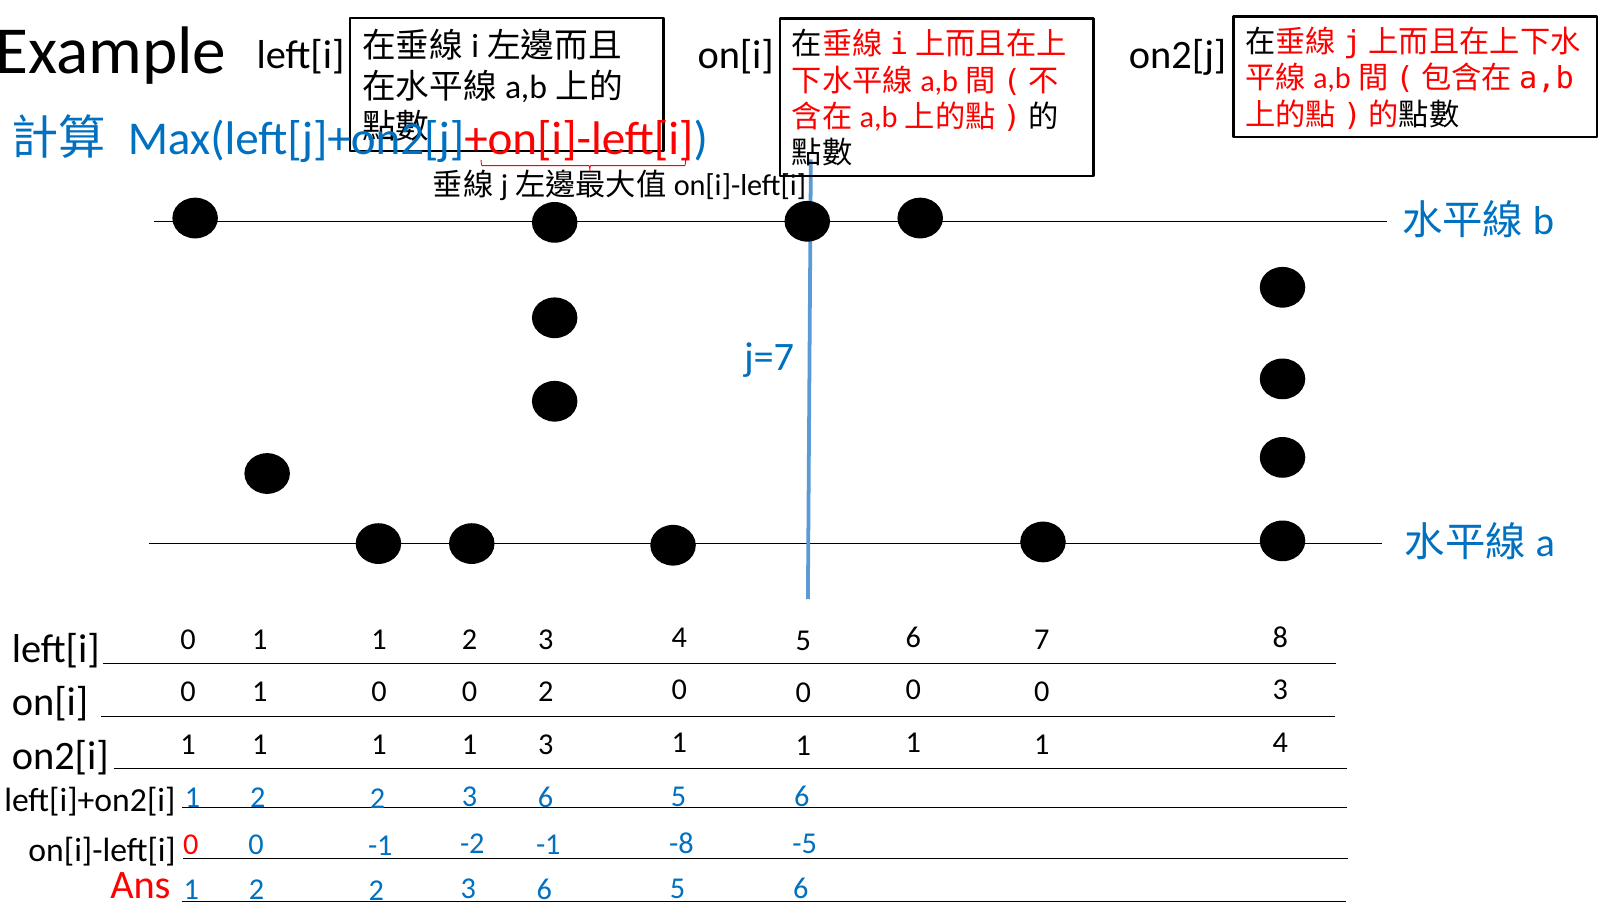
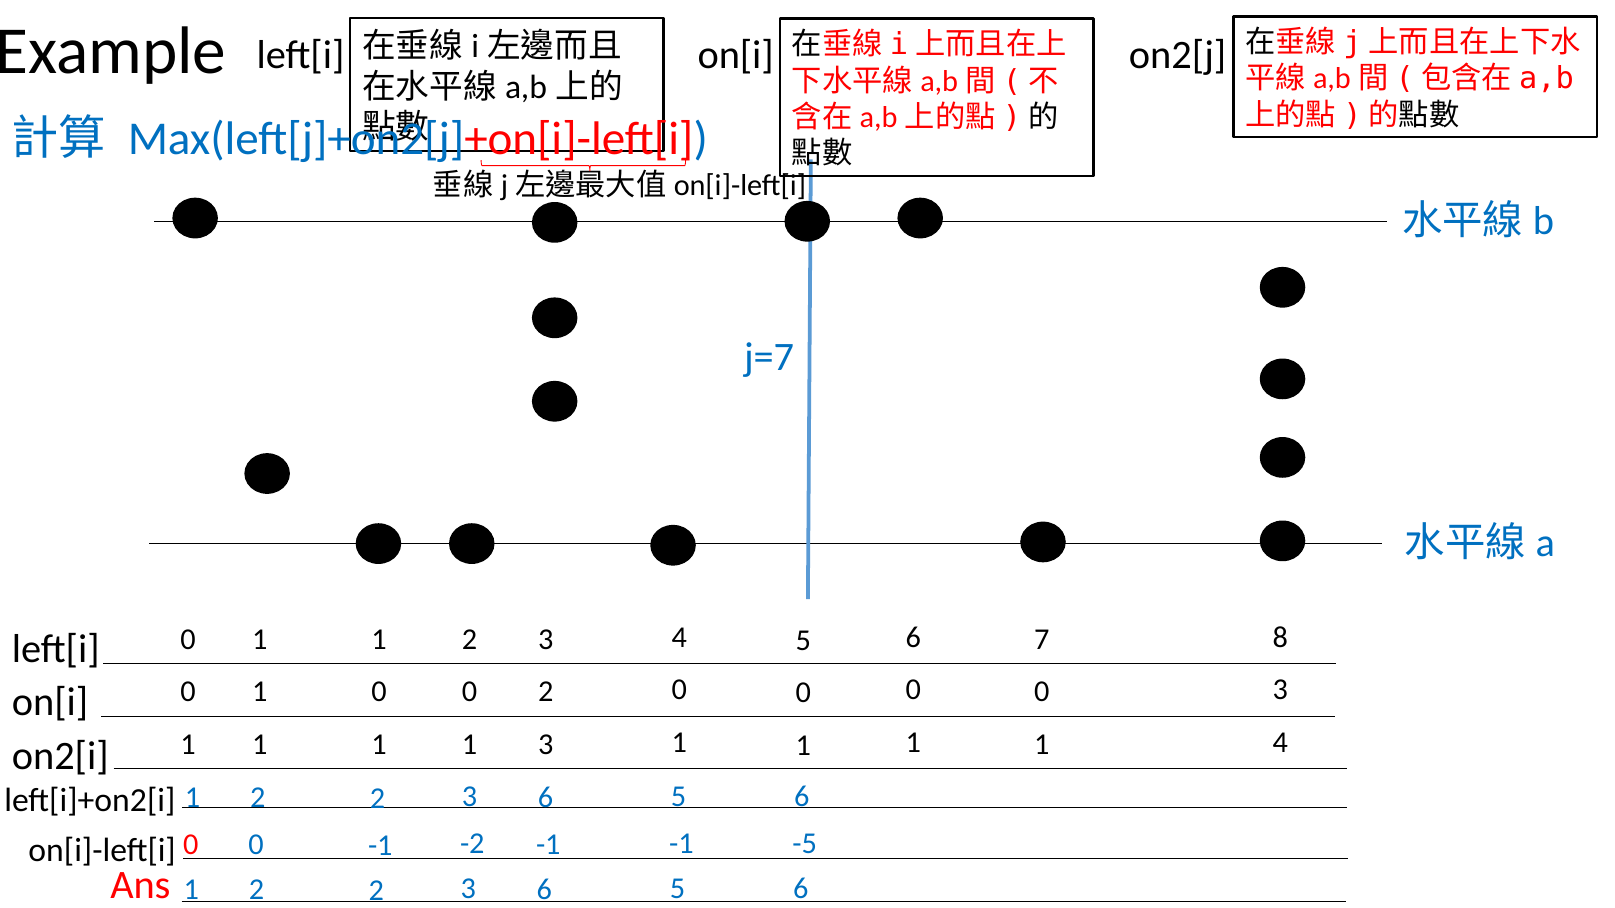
-8 at (681, 844): -8 -> -1
